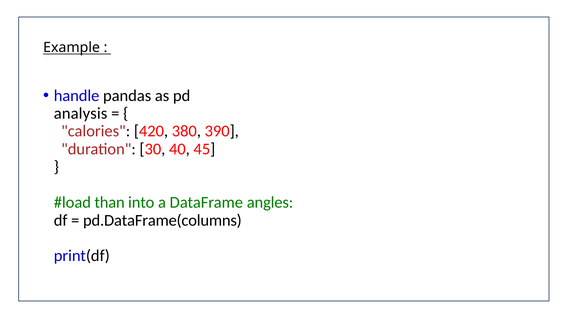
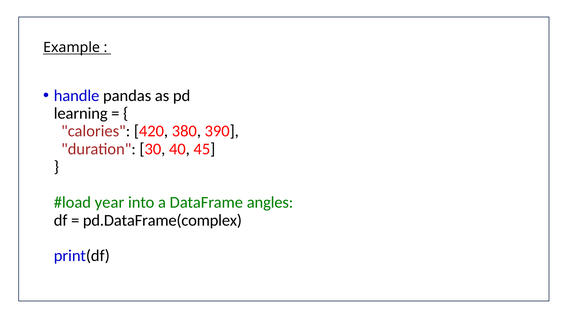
analysis: analysis -> learning
than: than -> year
pd.DataFrame(columns: pd.DataFrame(columns -> pd.DataFrame(complex
